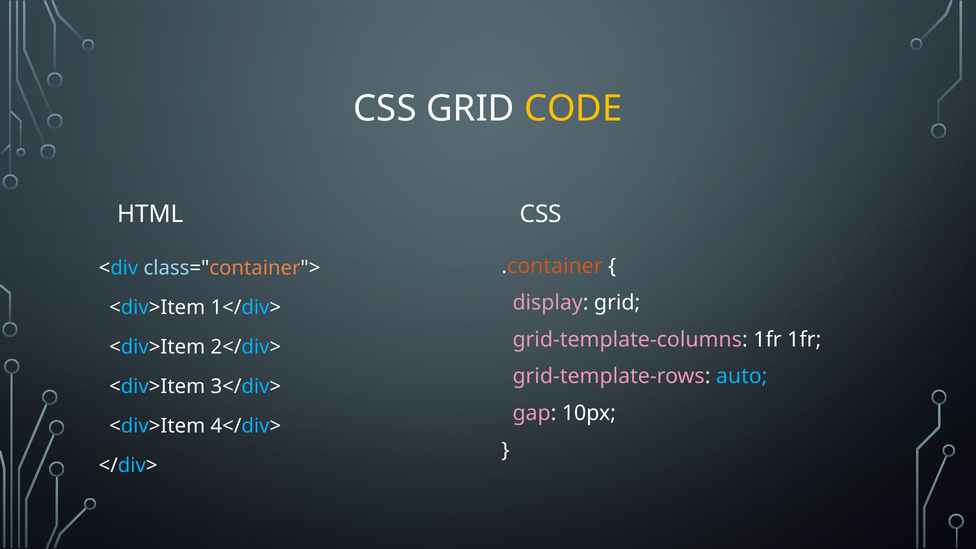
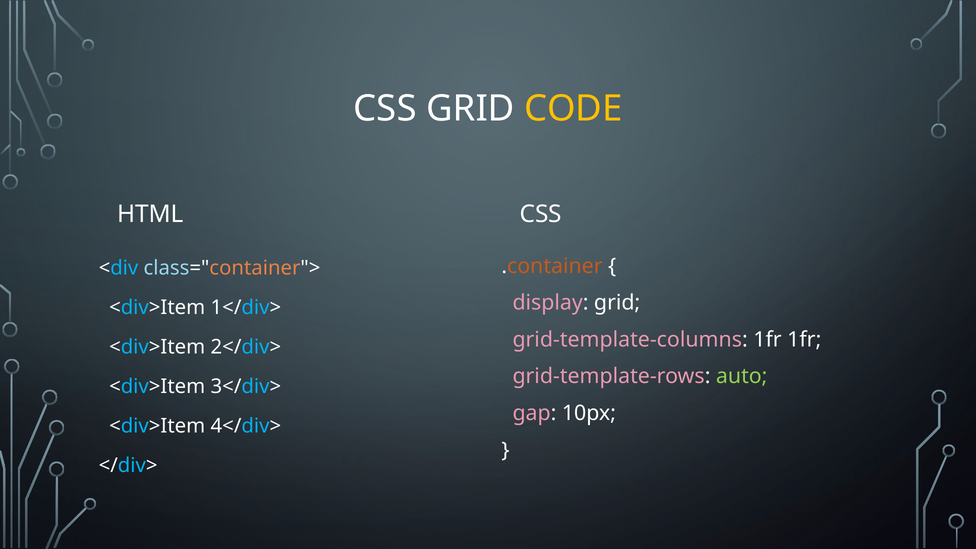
auto colour: light blue -> light green
